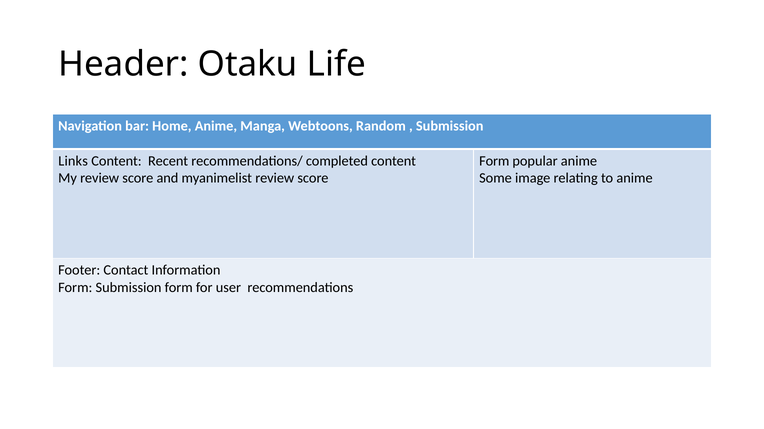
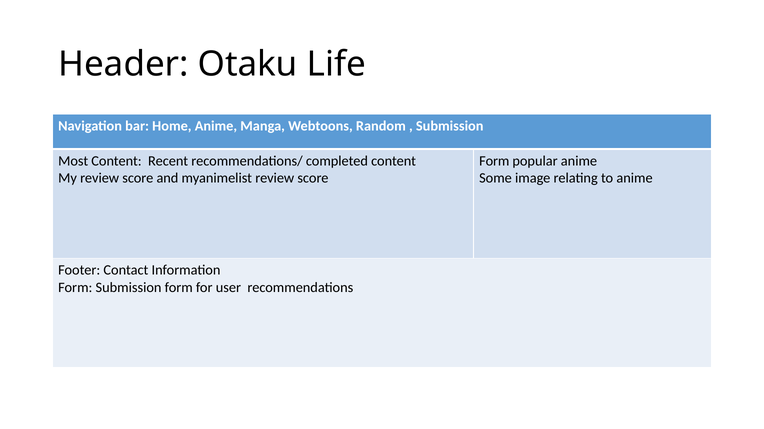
Links: Links -> Most
